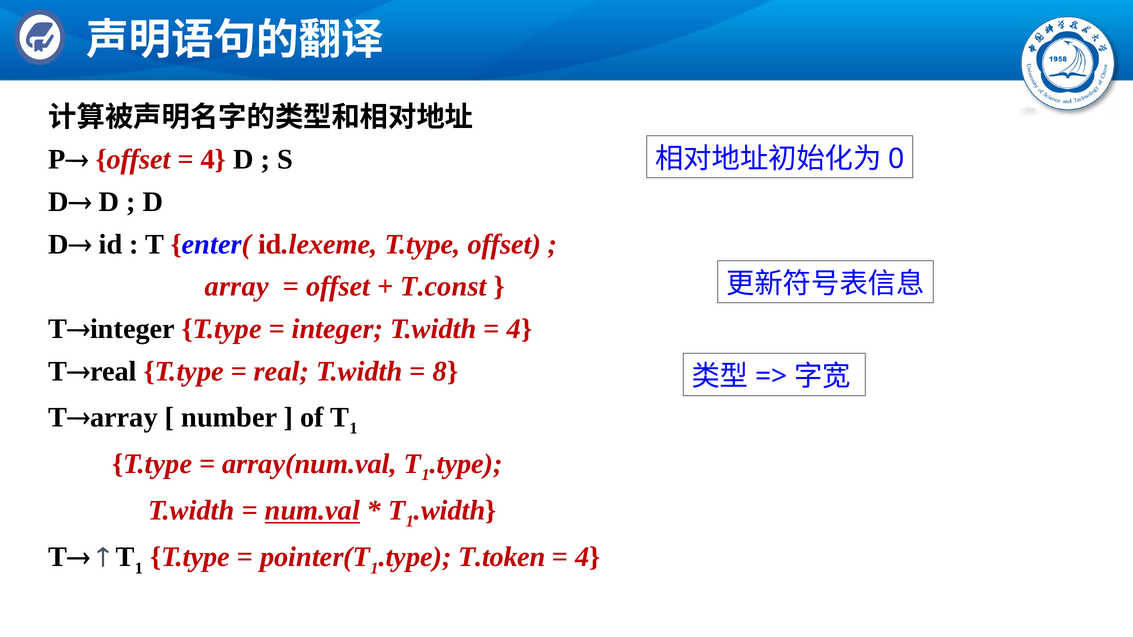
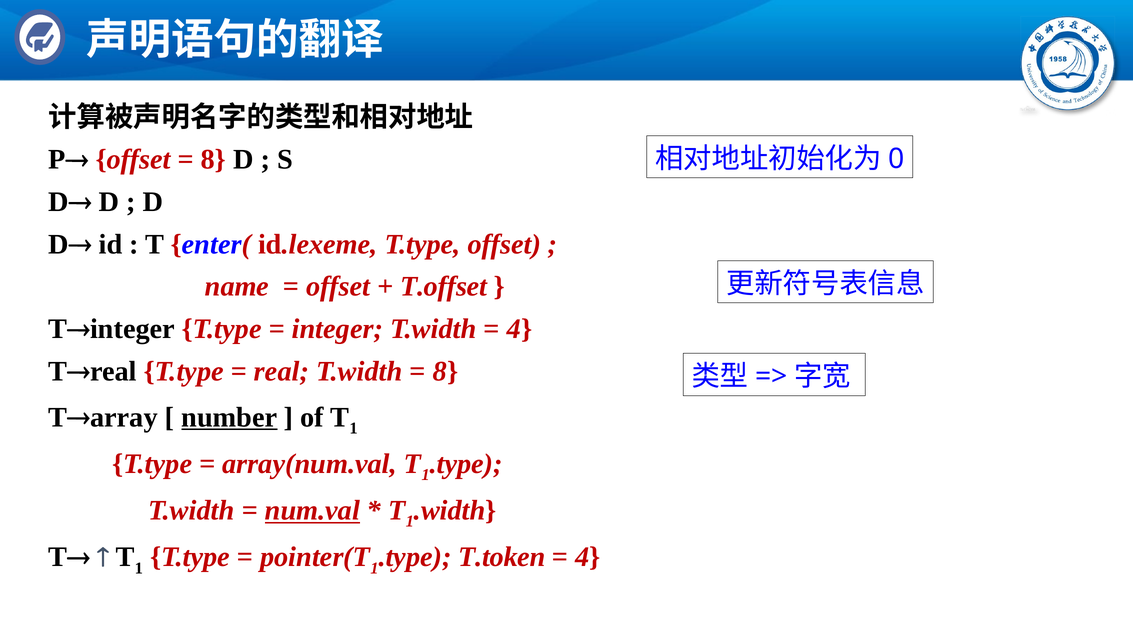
4 at (213, 160): 4 -> 8
array at (237, 287): array -> name
T.const: T.const -> T.offset
number underline: none -> present
